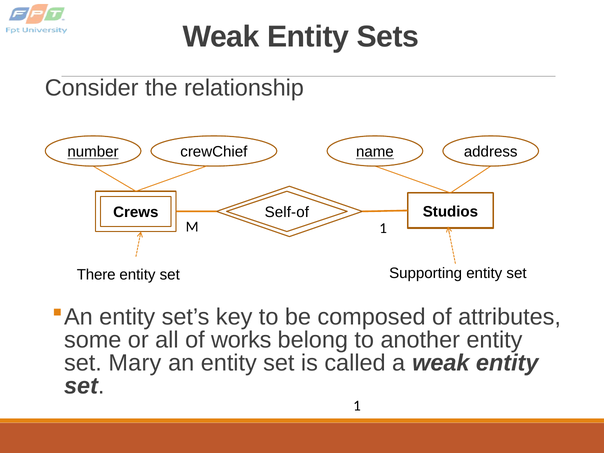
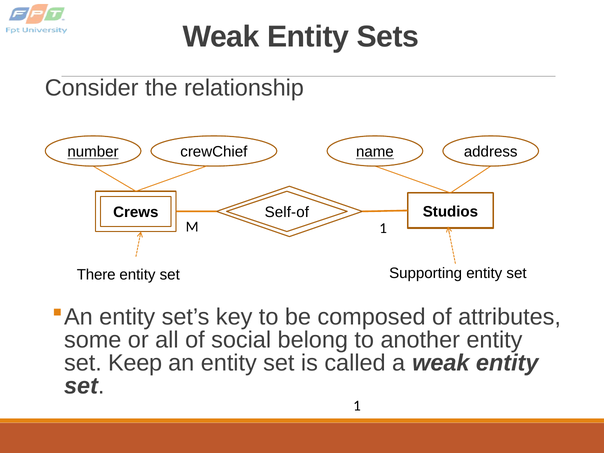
works: works -> social
Mary: Mary -> Keep
